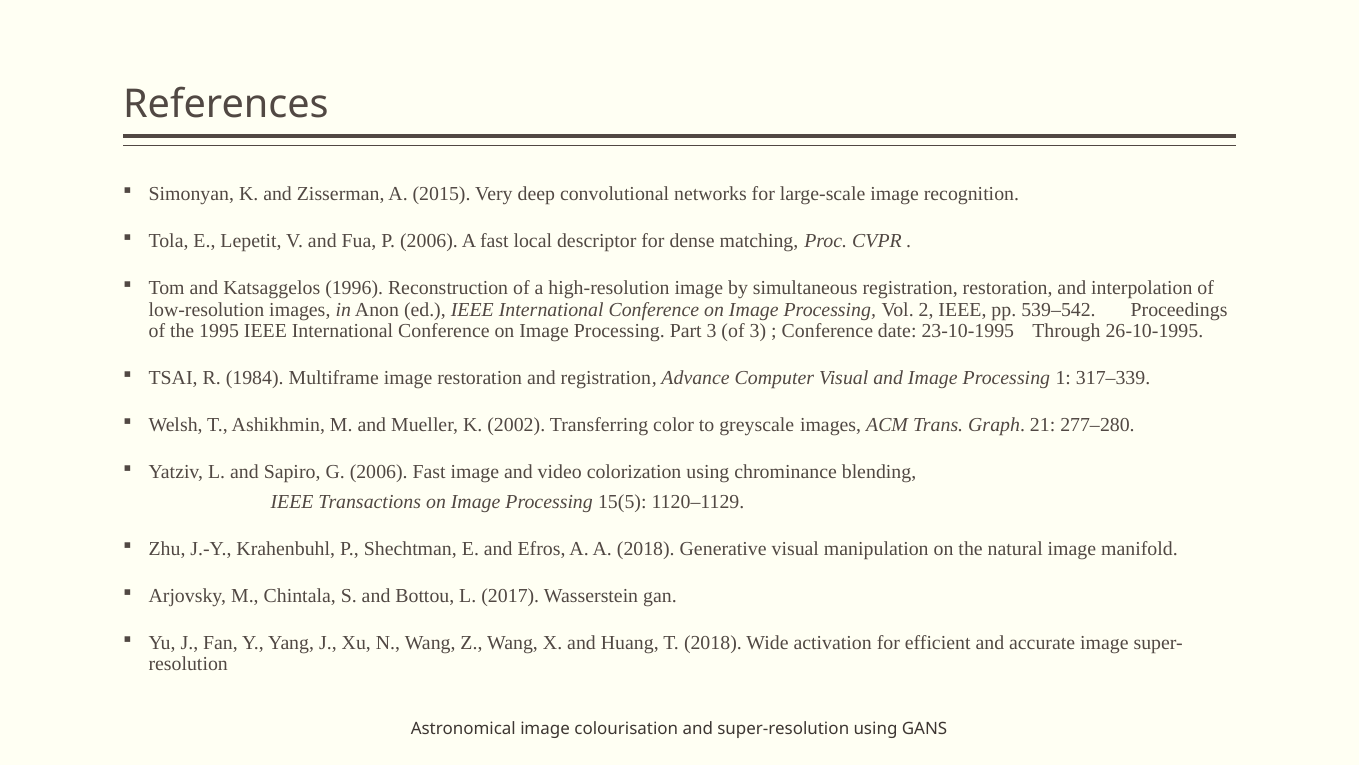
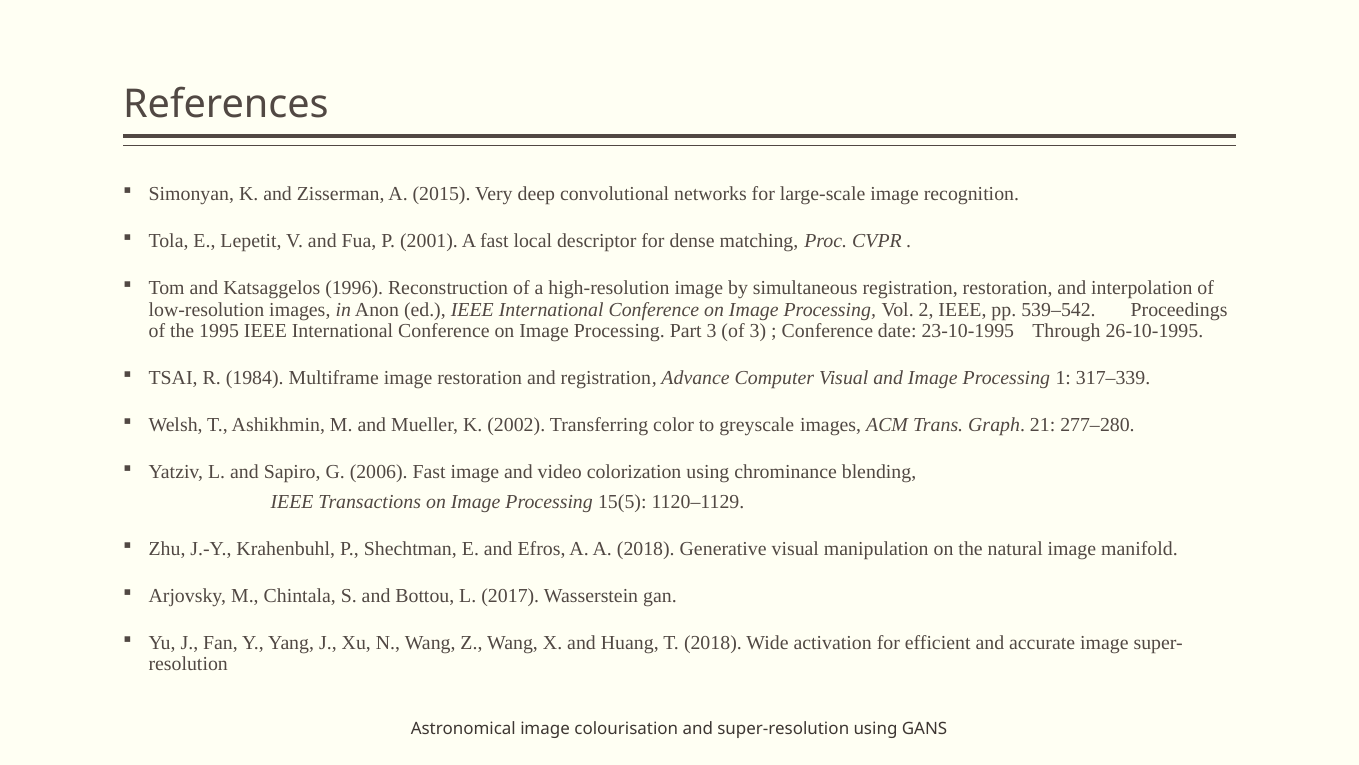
P 2006: 2006 -> 2001
